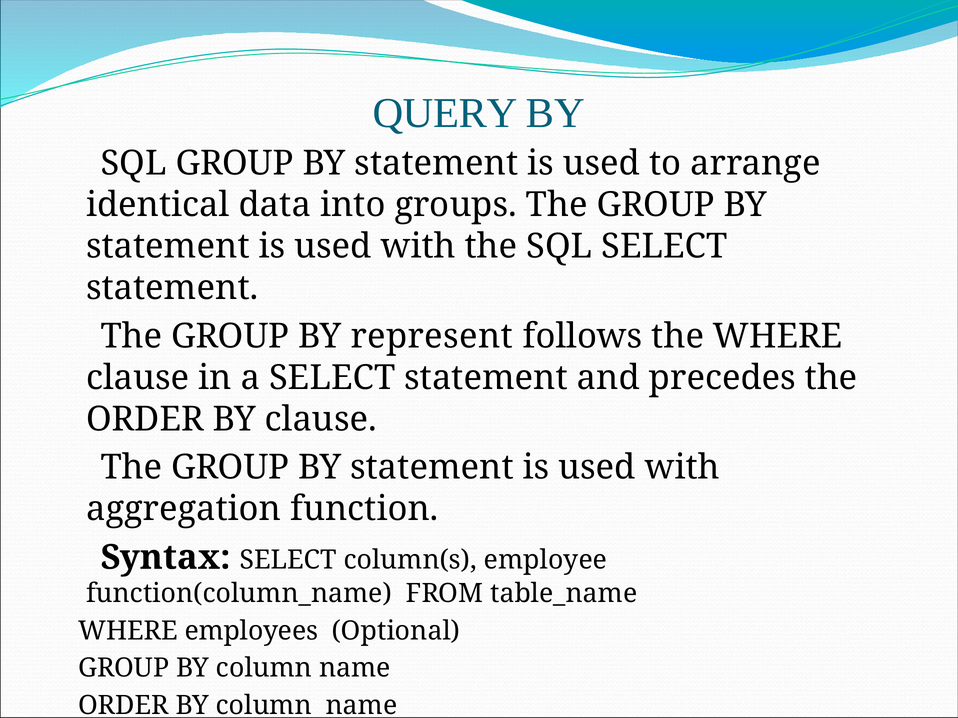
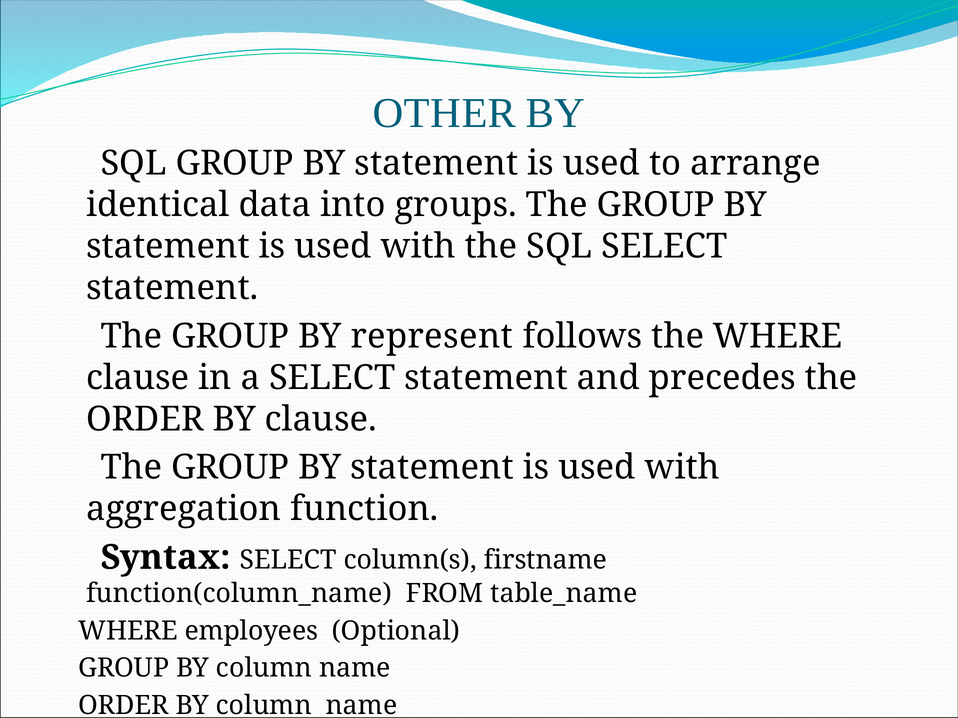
QUERY: QUERY -> OTHER
employee: employee -> firstname
